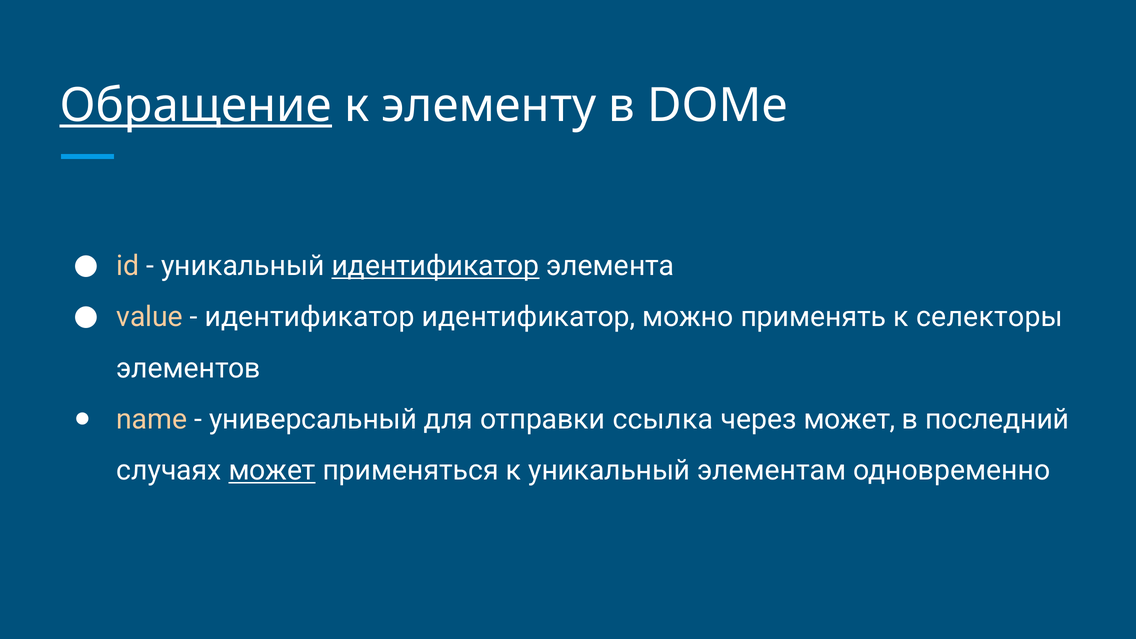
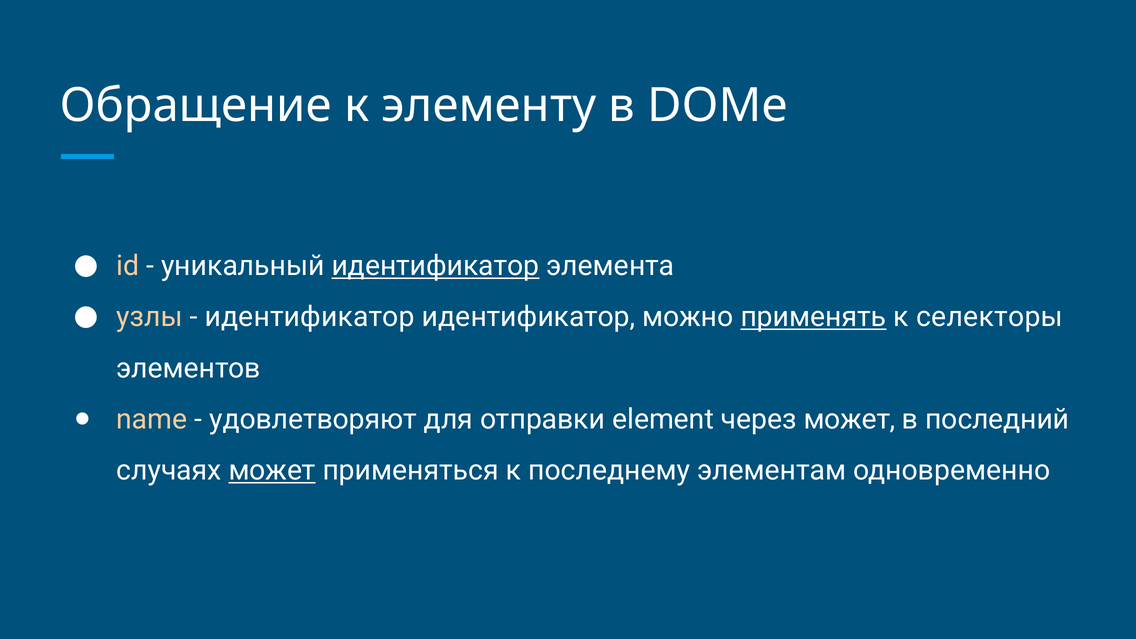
Обращение underline: present -> none
value: value -> узлы
применять underline: none -> present
универсальный: универсальный -> удовлетворяют
ссылка: ссылка -> element
к уникальный: уникальный -> последнему
